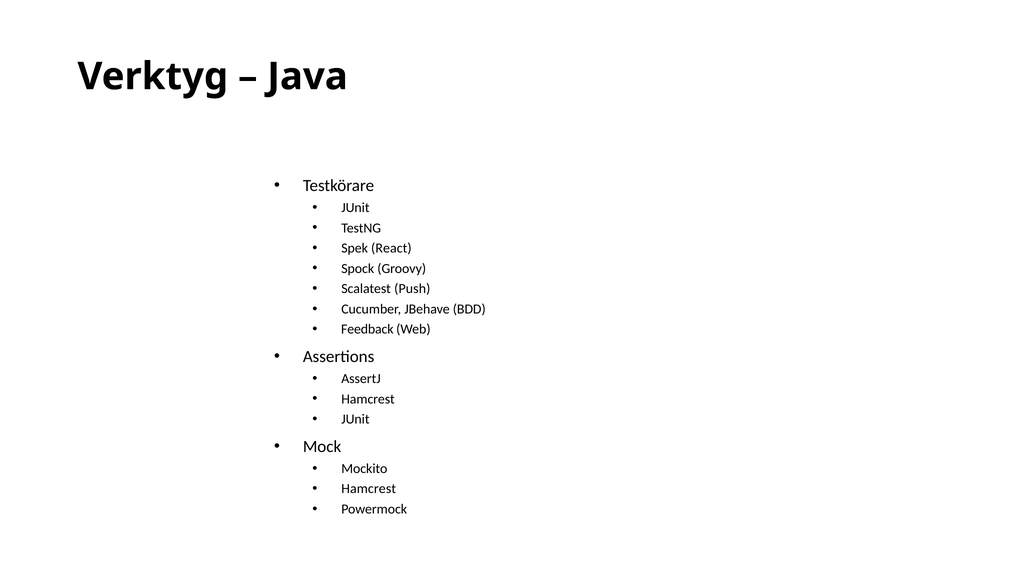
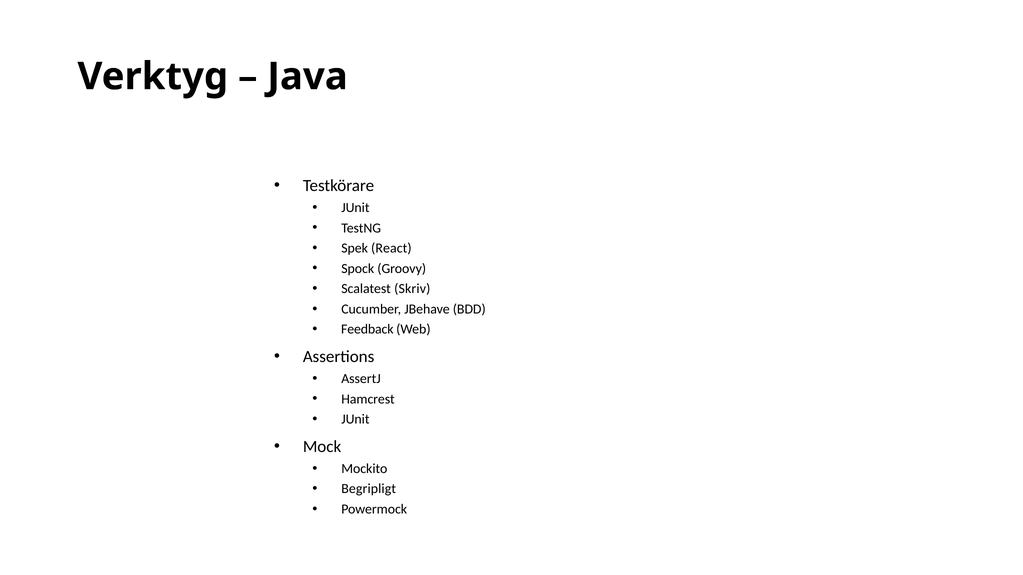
Push: Push -> Skriv
Hamcrest at (369, 489): Hamcrest -> Begripligt
